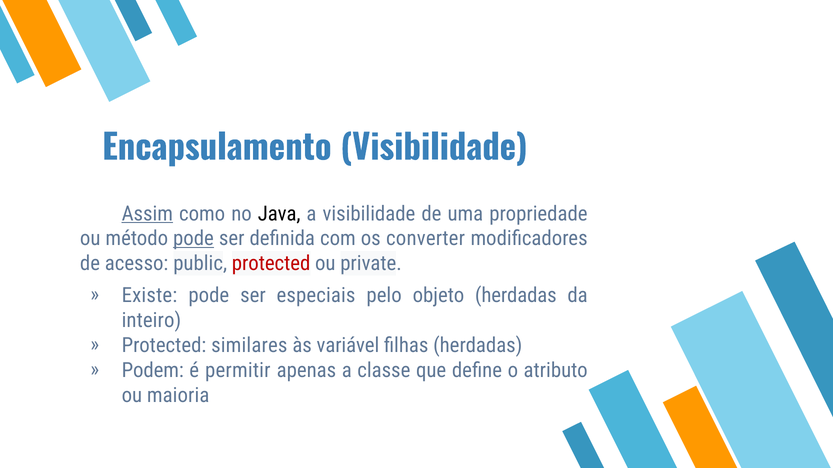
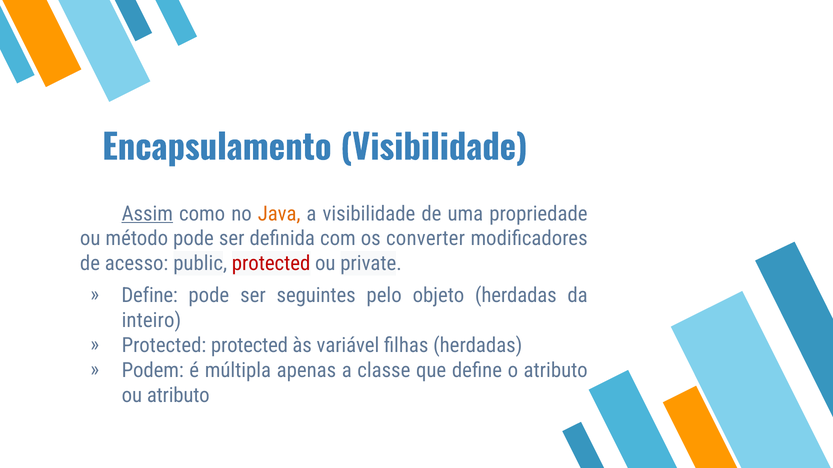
Java colour: black -> orange
pode at (193, 239) underline: present -> none
Existe at (149, 296): Existe -> Define
especiais: especiais -> seguintes
Protected similares: similares -> protected
permitir: permitir -> múltipla
ou maioria: maioria -> atributo
